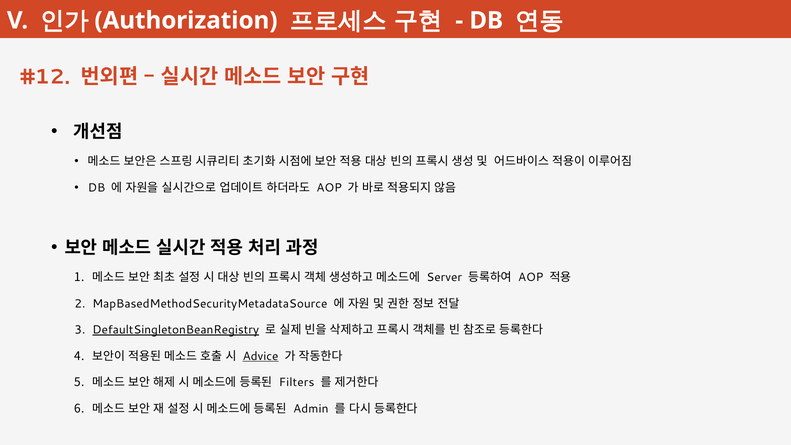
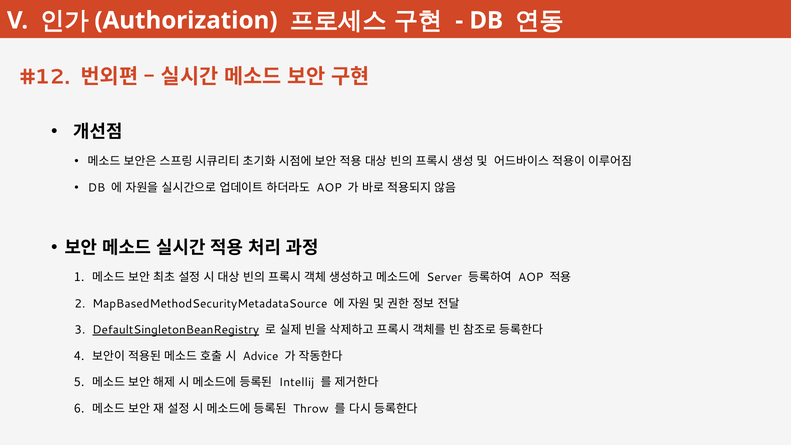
Advice underline: present -> none
Filters: Filters -> Intellij
Admin: Admin -> Throw
